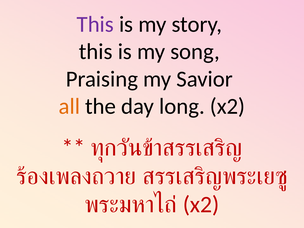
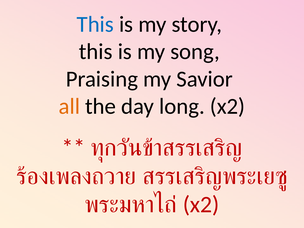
This at (95, 24) colour: purple -> blue
